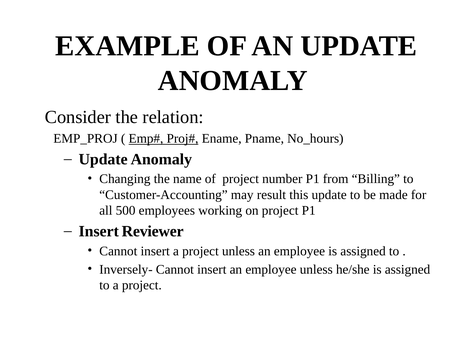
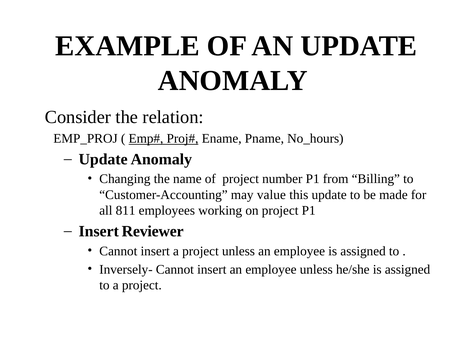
result: result -> value
500: 500 -> 811
